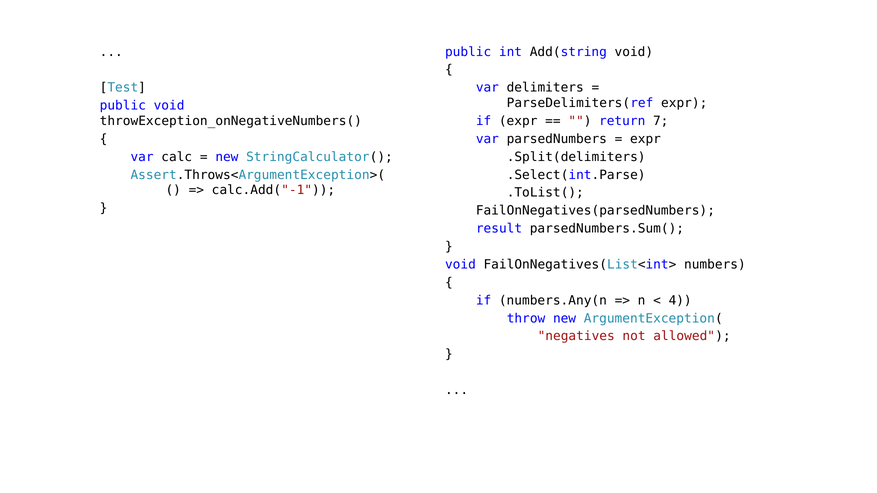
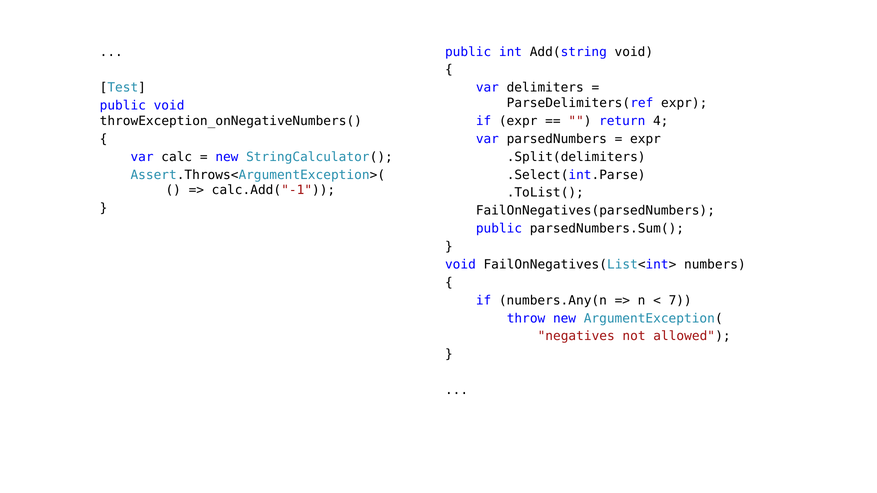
7: 7 -> 4
result at (499, 229): result -> public
4: 4 -> 7
